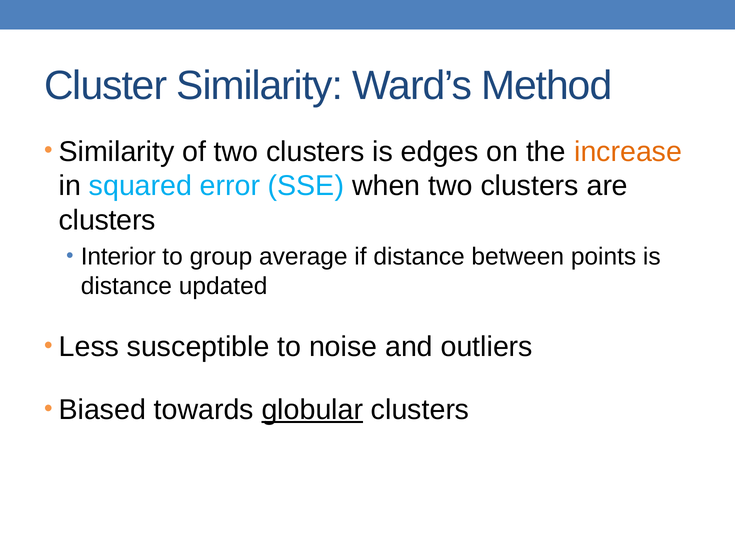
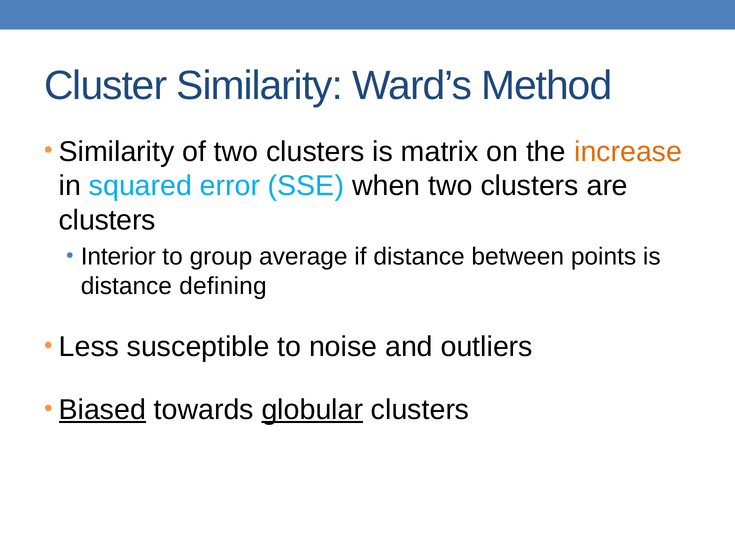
edges: edges -> matrix
updated: updated -> defining
Biased underline: none -> present
